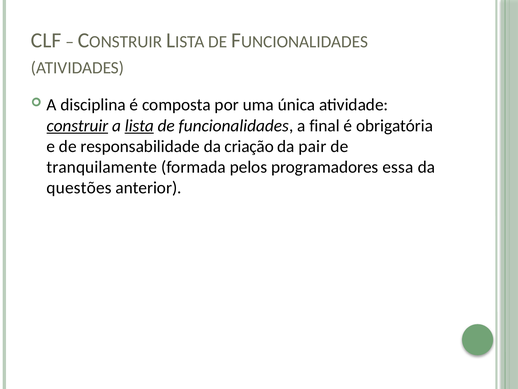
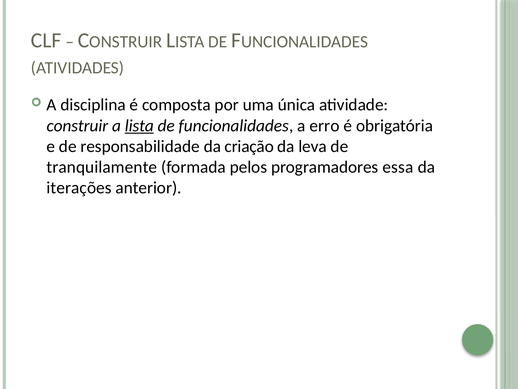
construir underline: present -> none
final: final -> erro
pair: pair -> leva
questões: questões -> iterações
